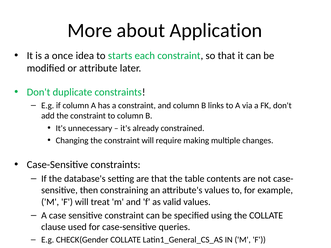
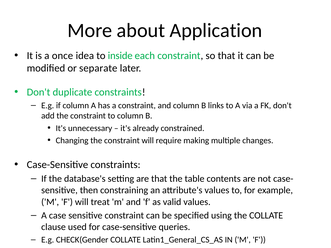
starts: starts -> inside
attribute: attribute -> separate
